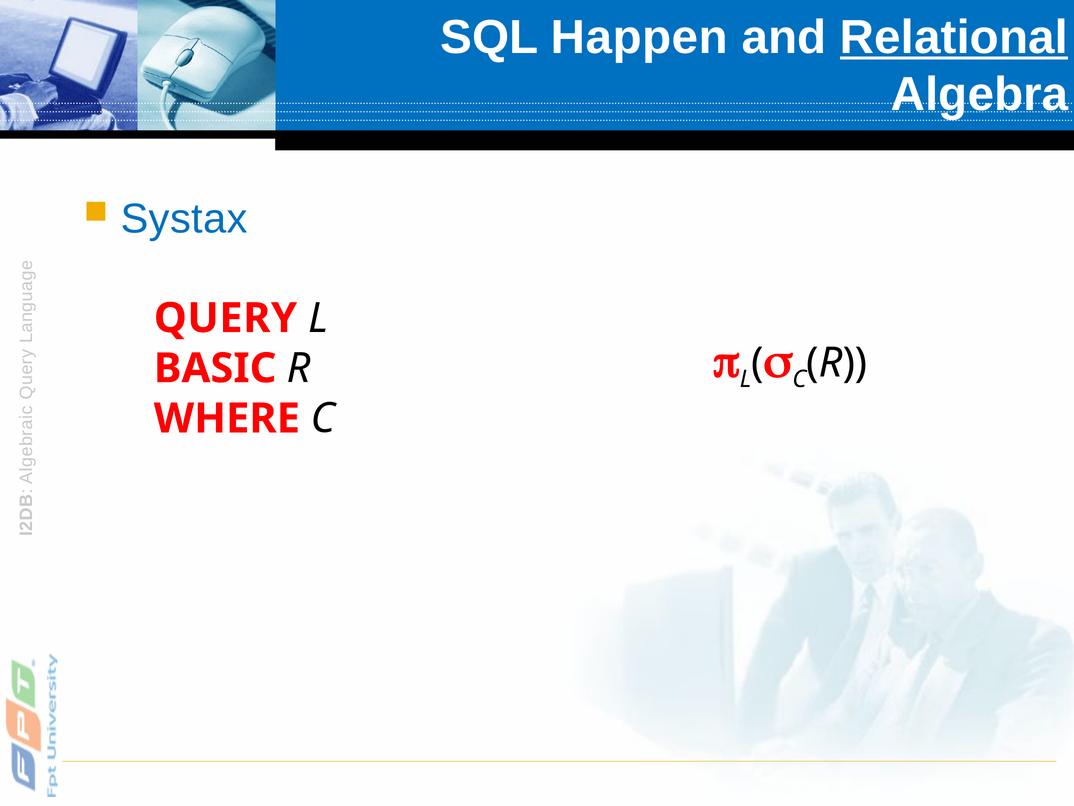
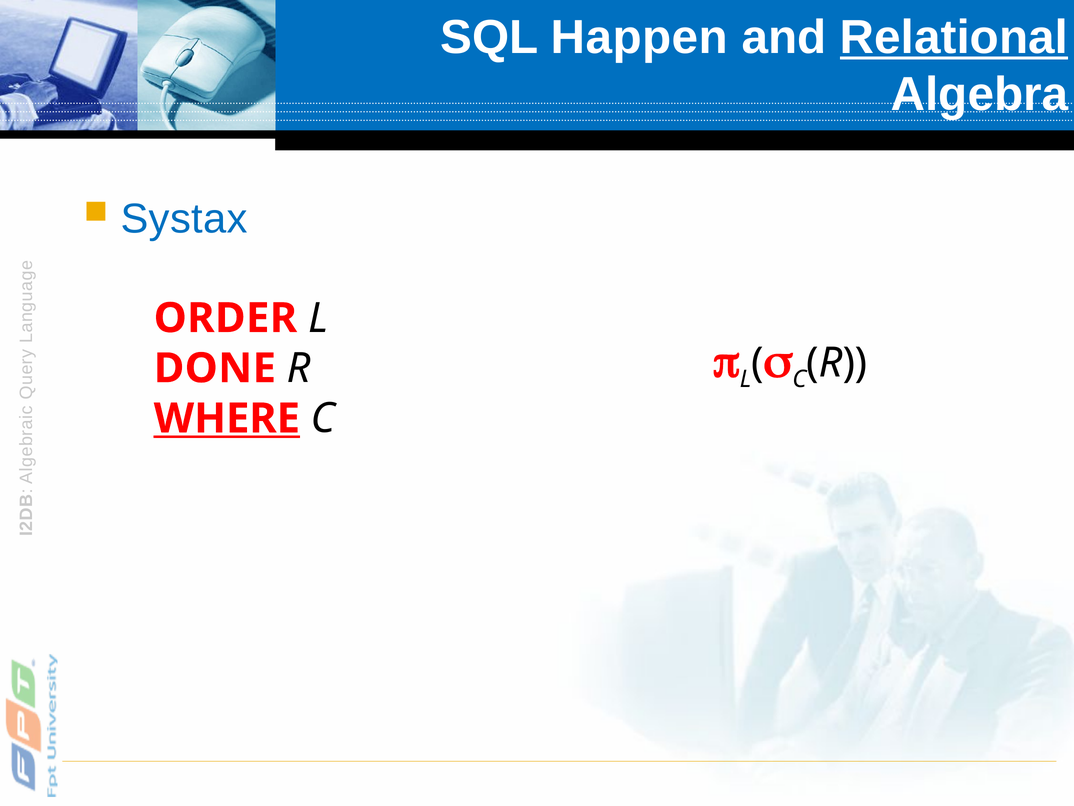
QUERY: QUERY -> ORDER
BASIC: BASIC -> DONE
WHERE underline: none -> present
